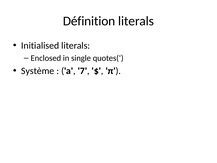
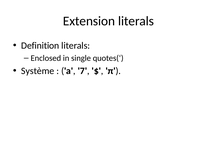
Définition: Définition -> Extension
Initialised: Initialised -> Definition
